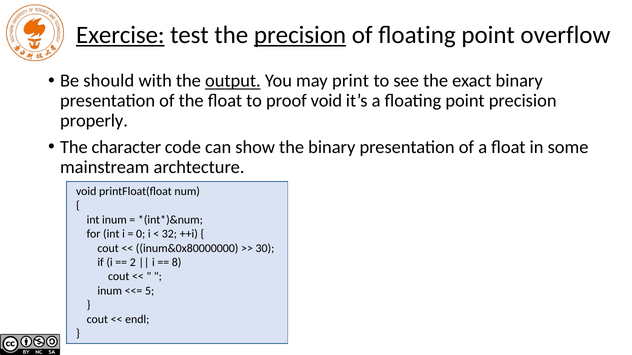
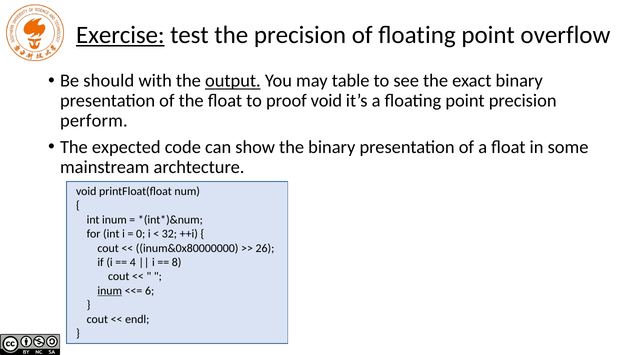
precision at (300, 35) underline: present -> none
print: print -> table
properly: properly -> perform
character: character -> expected
30: 30 -> 26
2: 2 -> 4
inum at (110, 291) underline: none -> present
5: 5 -> 6
